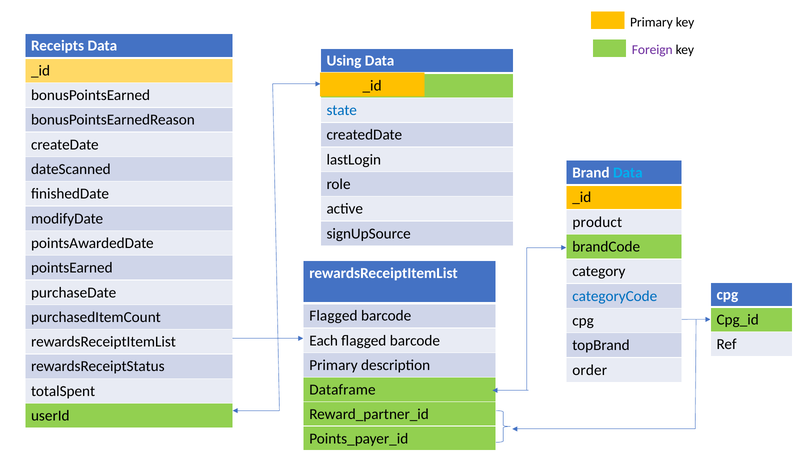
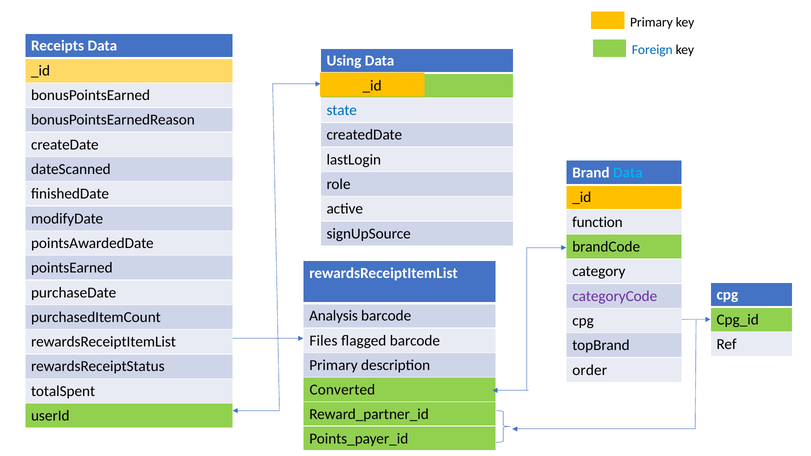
Foreign colour: purple -> blue
product: product -> function
categoryCode colour: blue -> purple
Flagged at (333, 316): Flagged -> Analysis
Each: Each -> Files
Dataframe: Dataframe -> Converted
